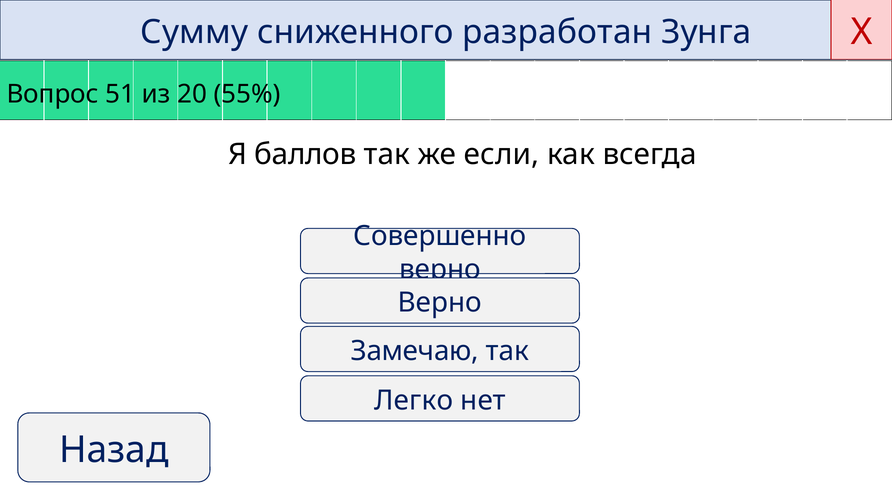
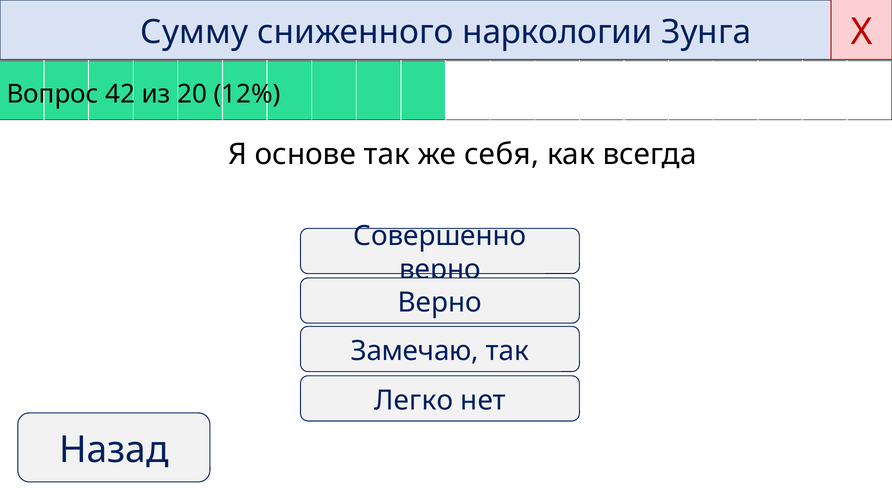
разработан: разработан -> наркологии
51: 51 -> 42
55%: 55% -> 12%
баллов: баллов -> основе
если: если -> себя
